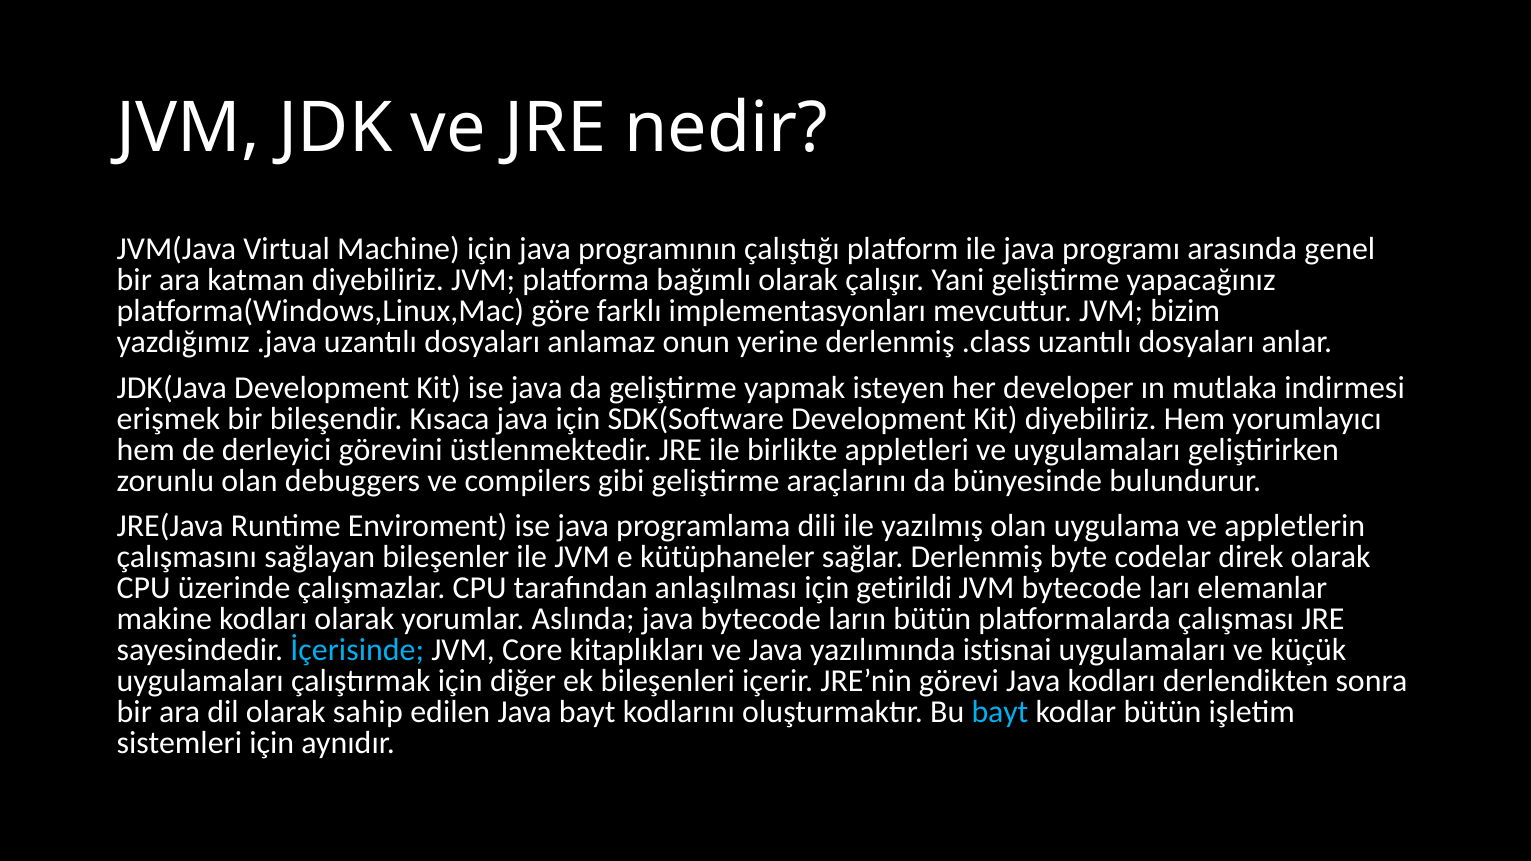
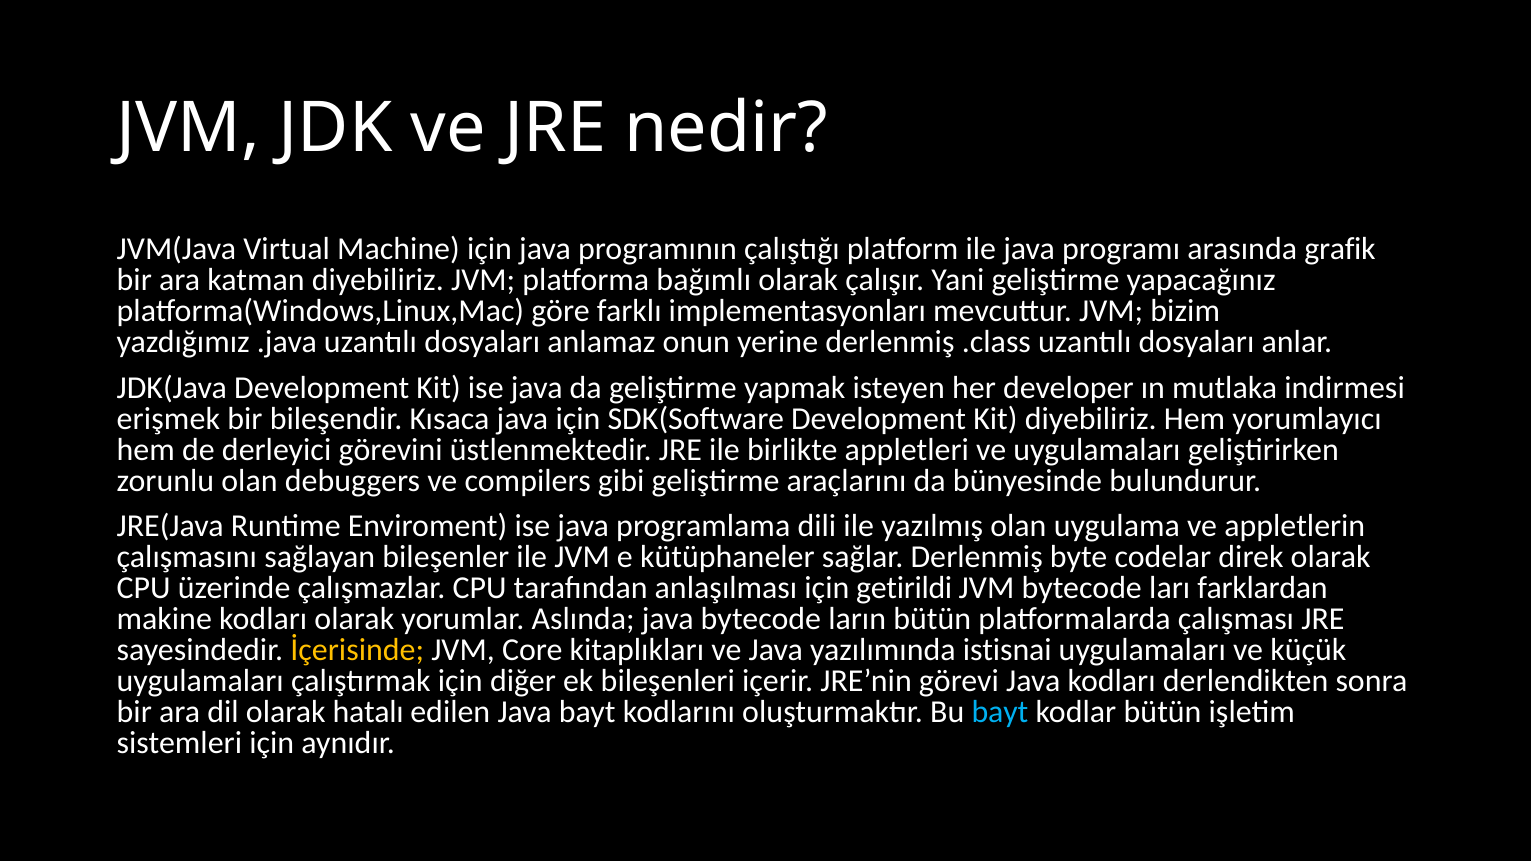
genel: genel -> grafik
elemanlar: elemanlar -> farklardan
İçerisinde colour: light blue -> yellow
sahip: sahip -> hatalı
